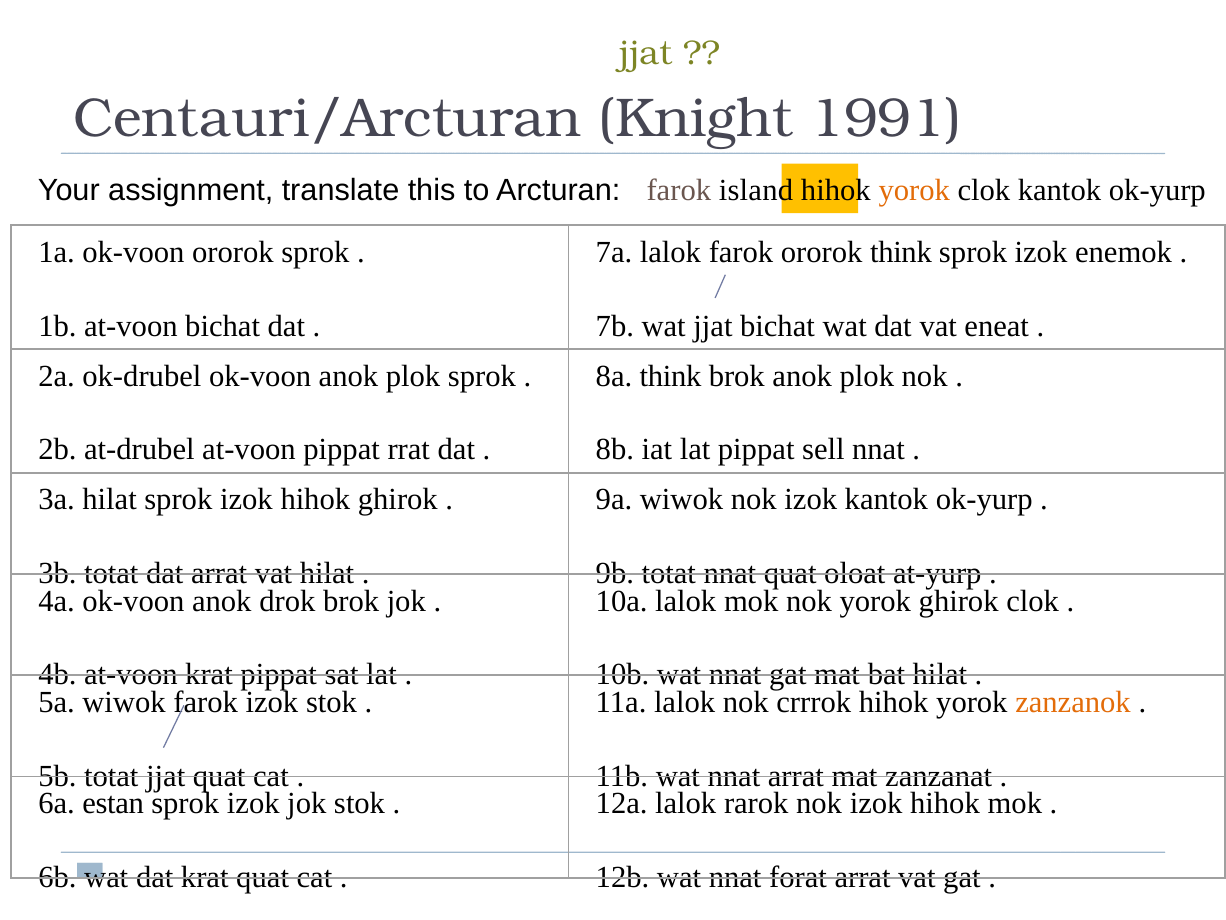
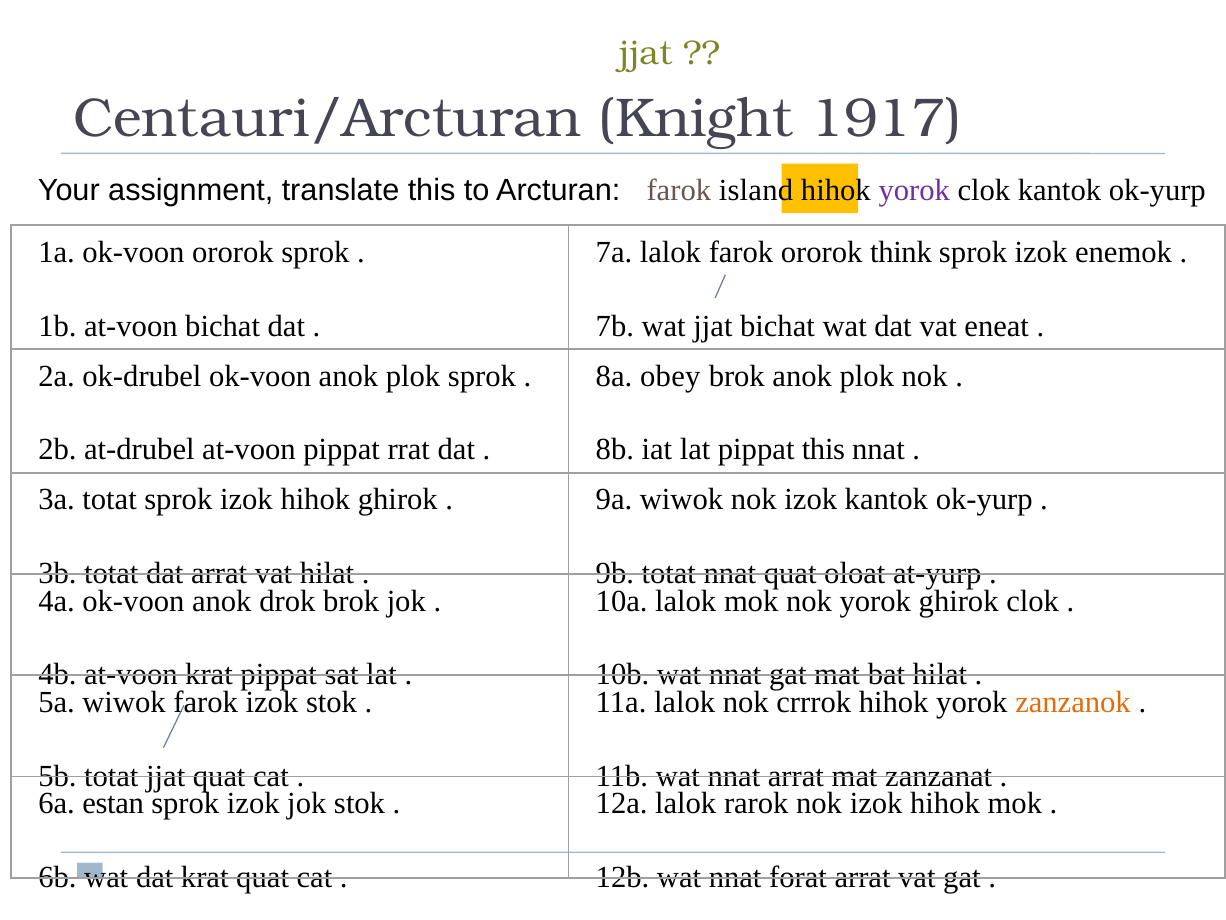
1991: 1991 -> 1917
yorok at (914, 190) colour: orange -> purple
8a think: think -> obey
pippat sell: sell -> this
3a hilat: hilat -> totat
